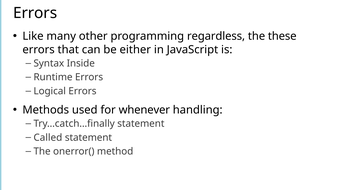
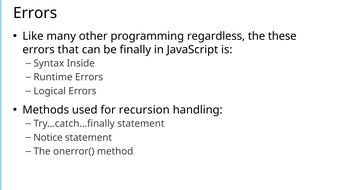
either: either -> finally
whenever: whenever -> recursion
Called: Called -> Notice
